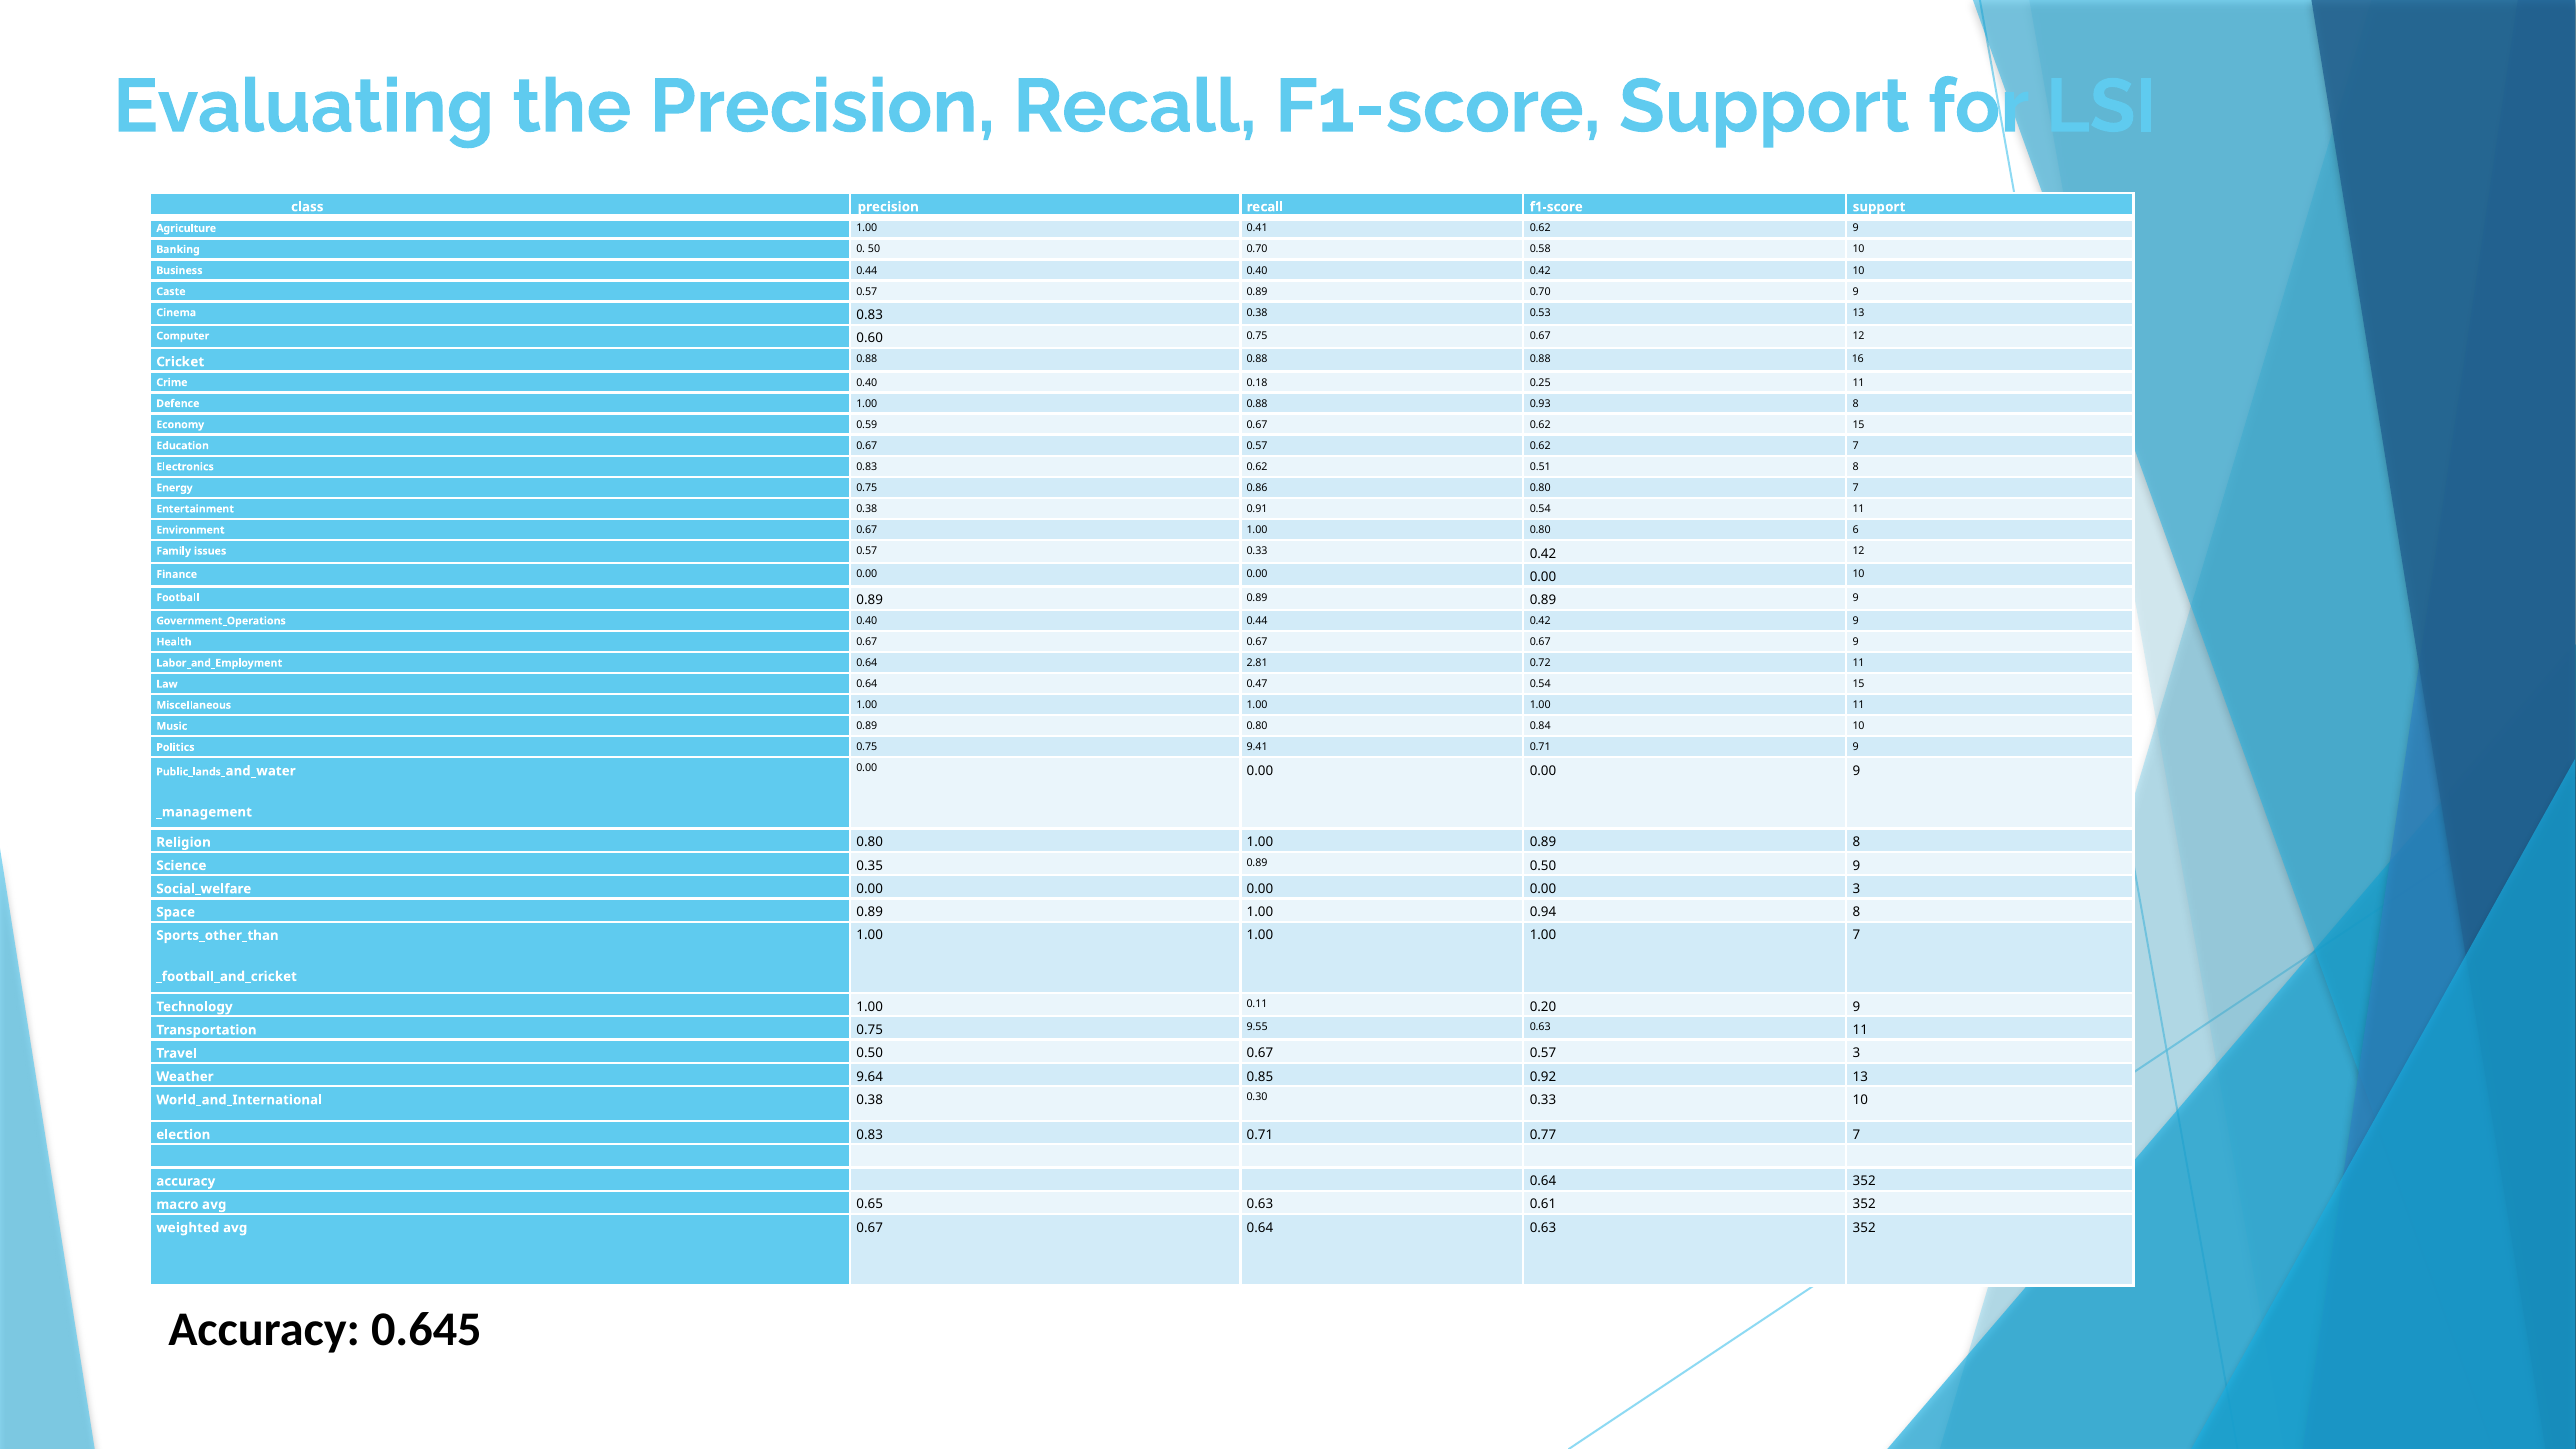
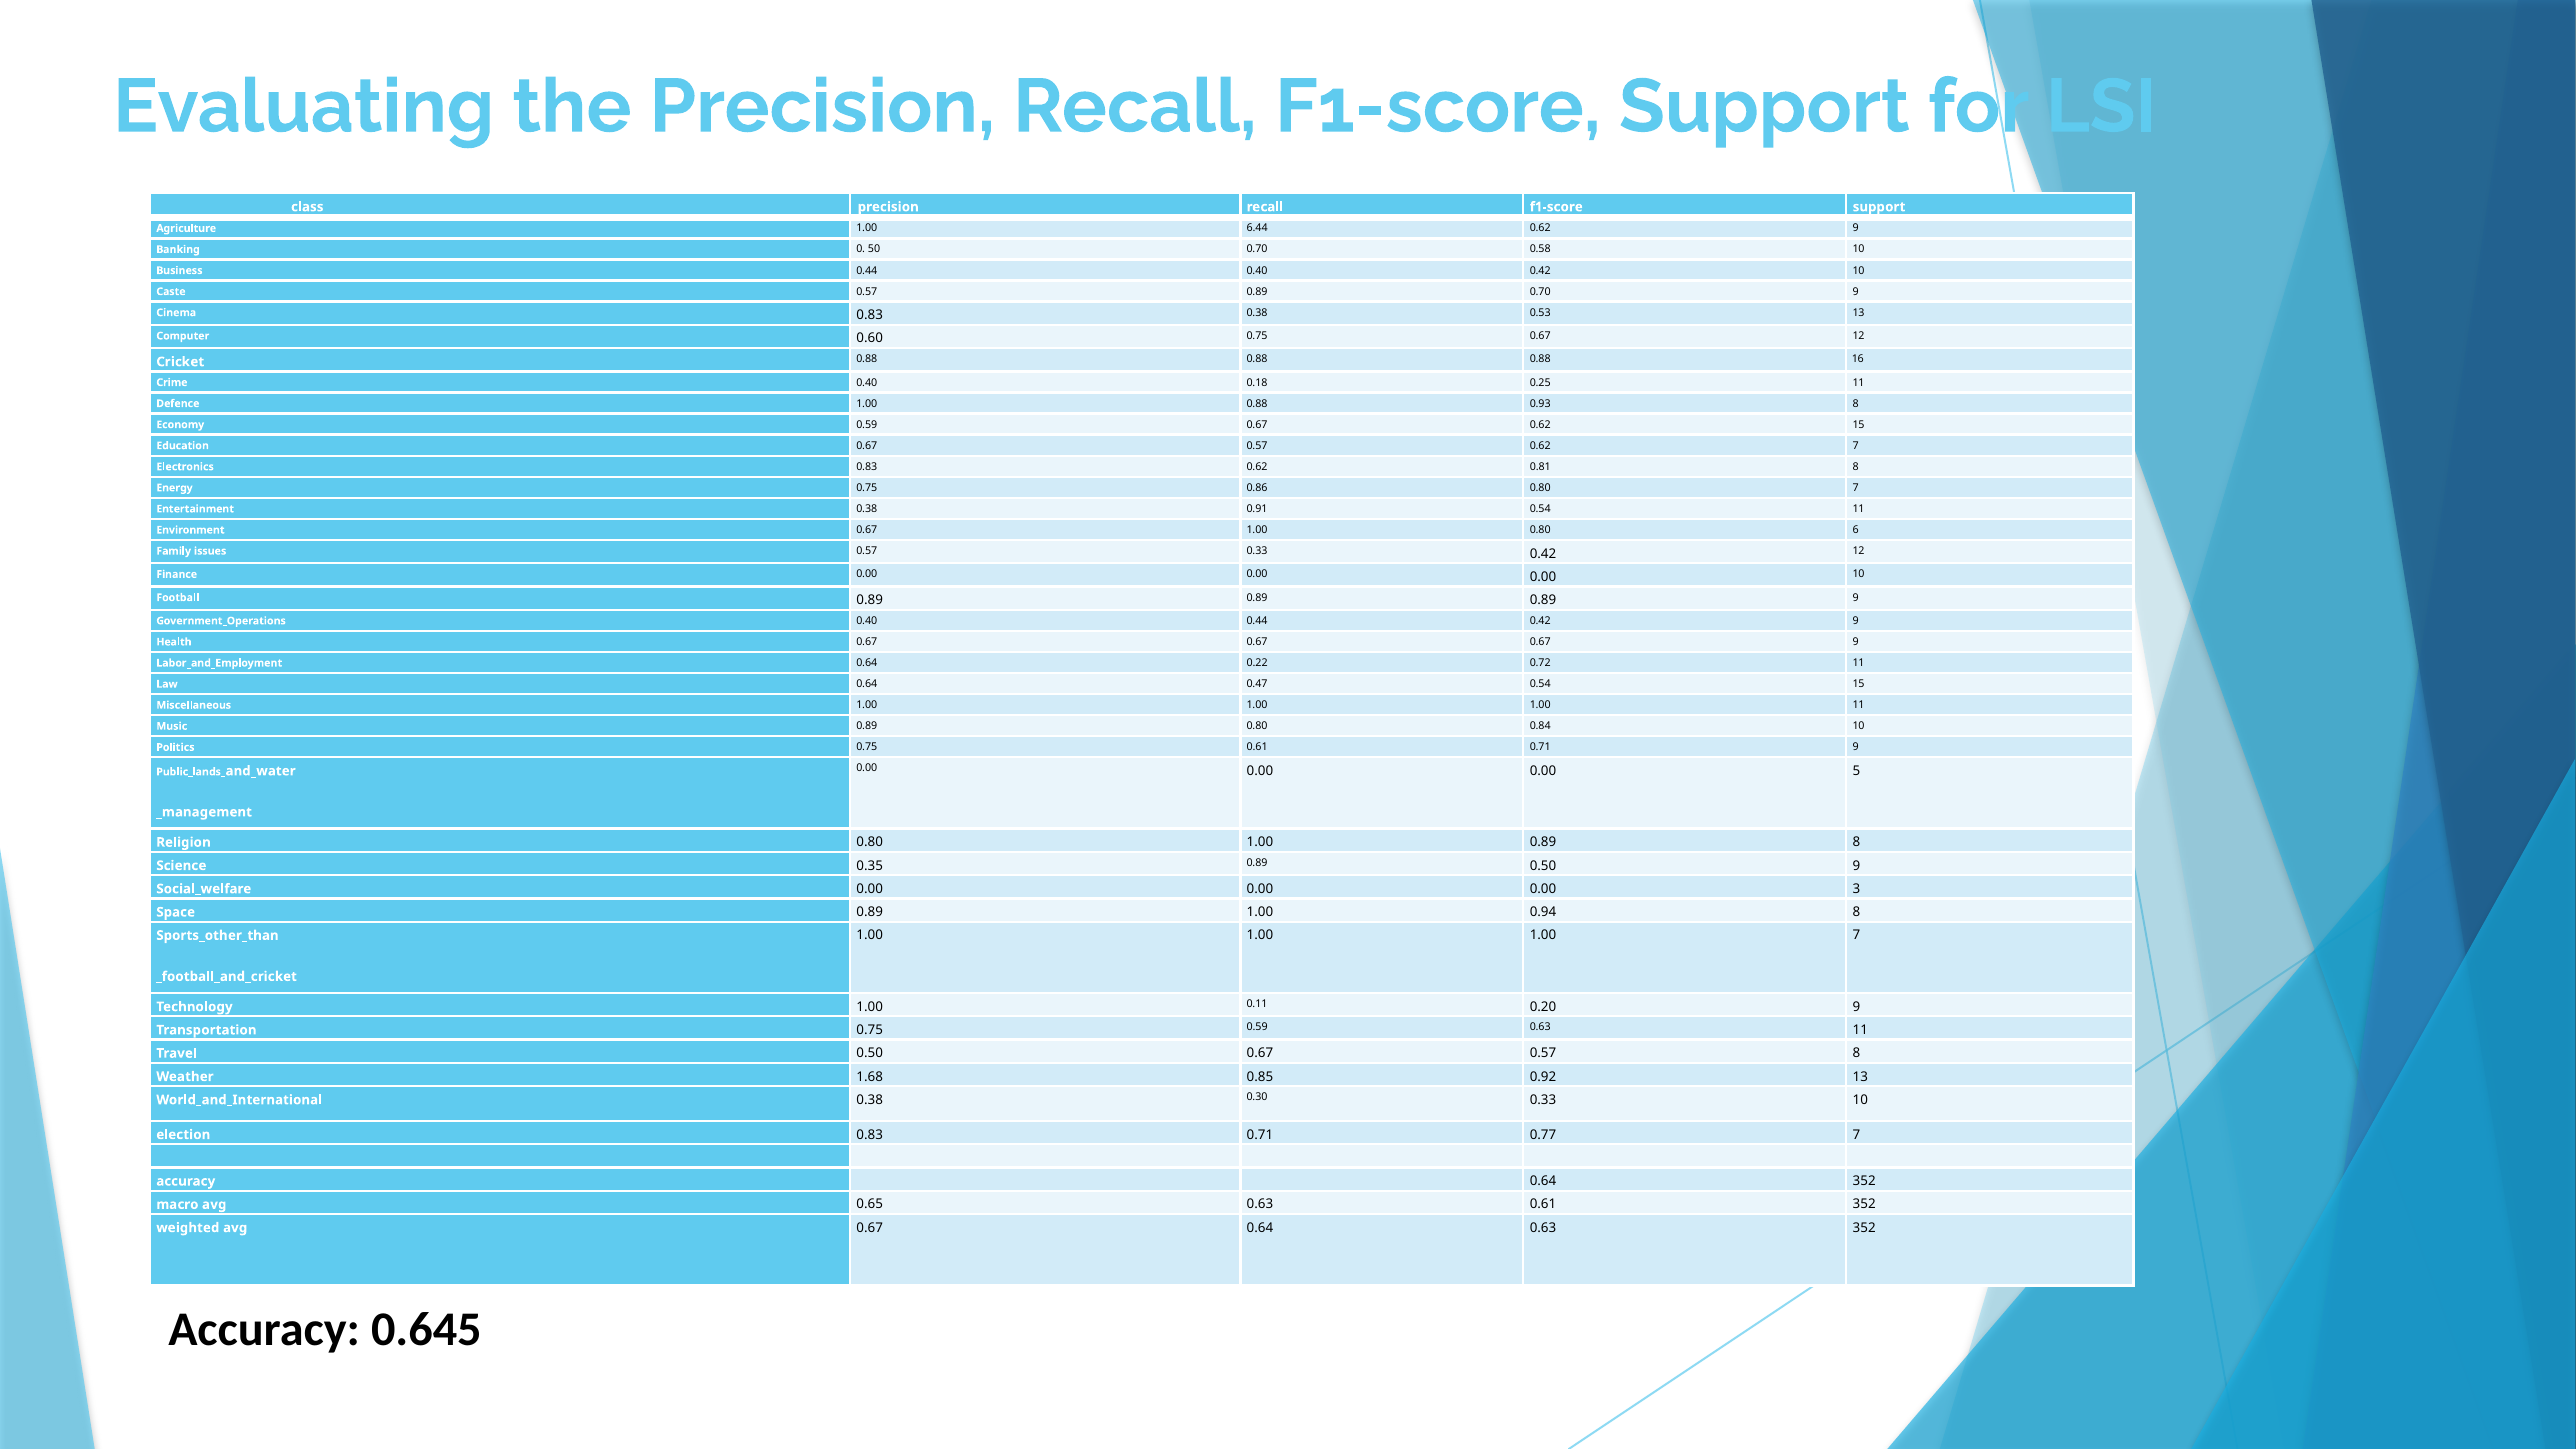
0.41: 0.41 -> 6.44
0.51: 0.51 -> 0.81
2.81: 2.81 -> 0.22
0.75 9.41: 9.41 -> 0.61
0.00 9: 9 -> 5
0.75 9.55: 9.55 -> 0.59
0.57 3: 3 -> 8
9.64: 9.64 -> 1.68
